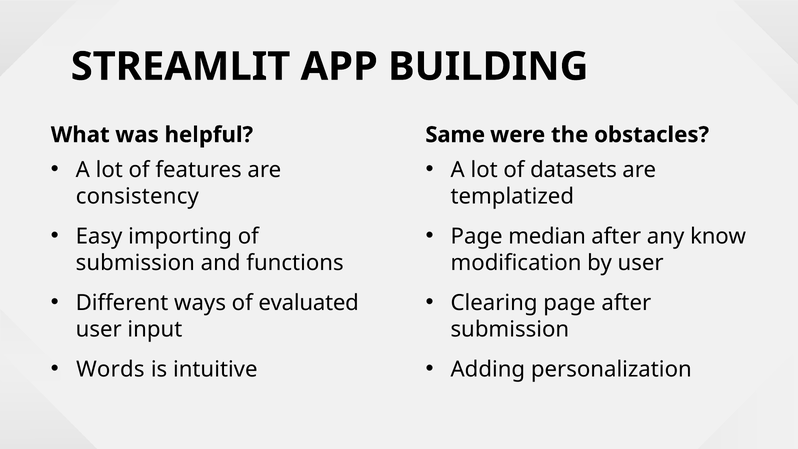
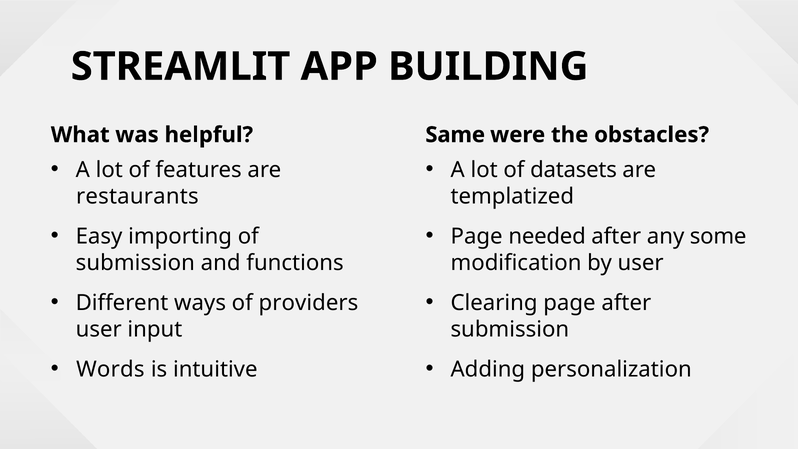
consistency: consistency -> restaurants
median: median -> needed
know: know -> some
evaluated: evaluated -> providers
